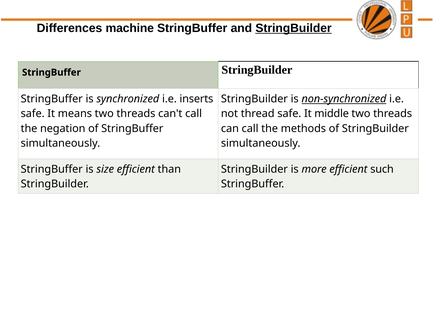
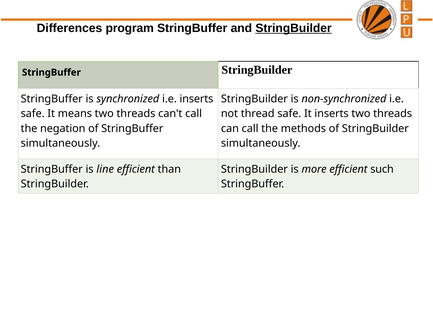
machine: machine -> program
non-synchronized underline: present -> none
It middle: middle -> inserts
size: size -> line
